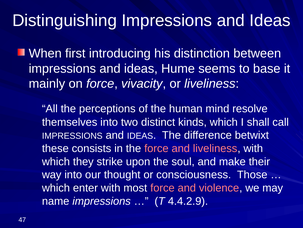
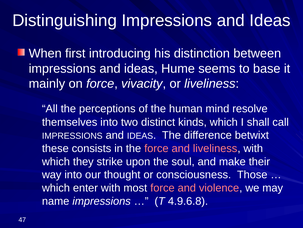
4.4.2.9: 4.4.2.9 -> 4.9.6.8
